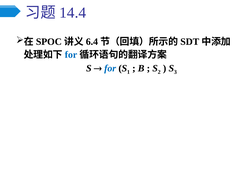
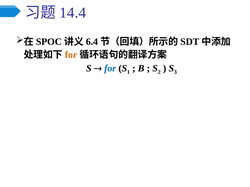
for at (71, 55) colour: blue -> orange
